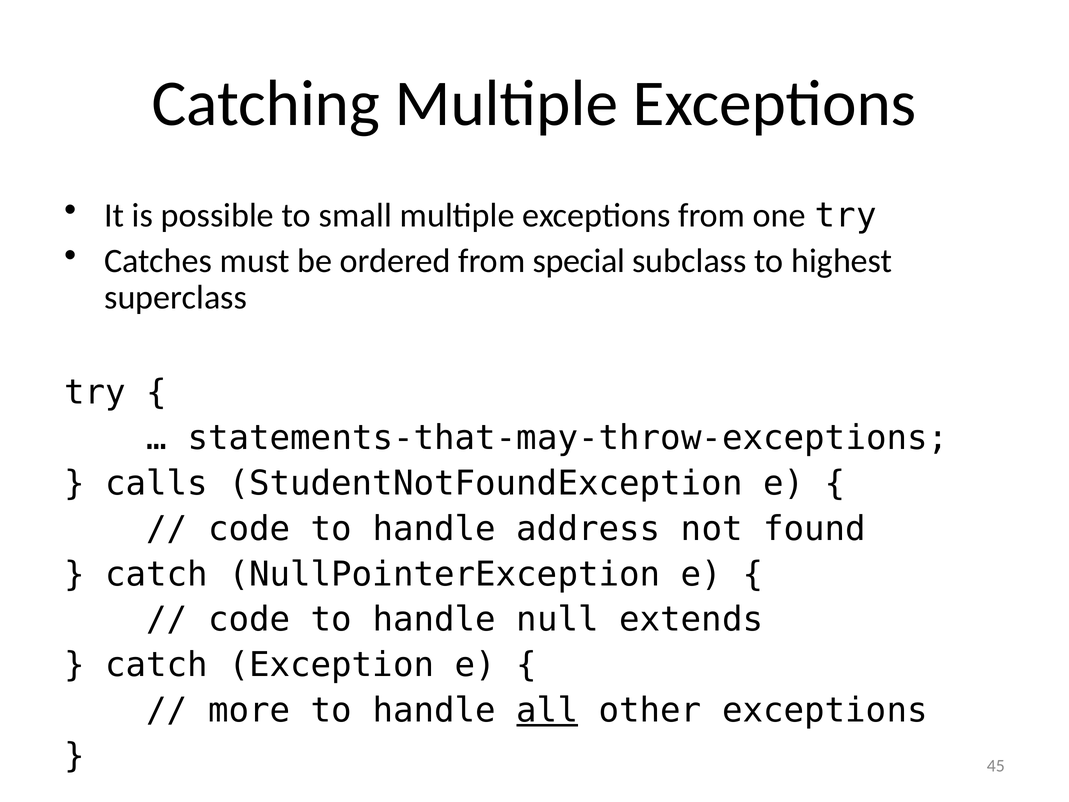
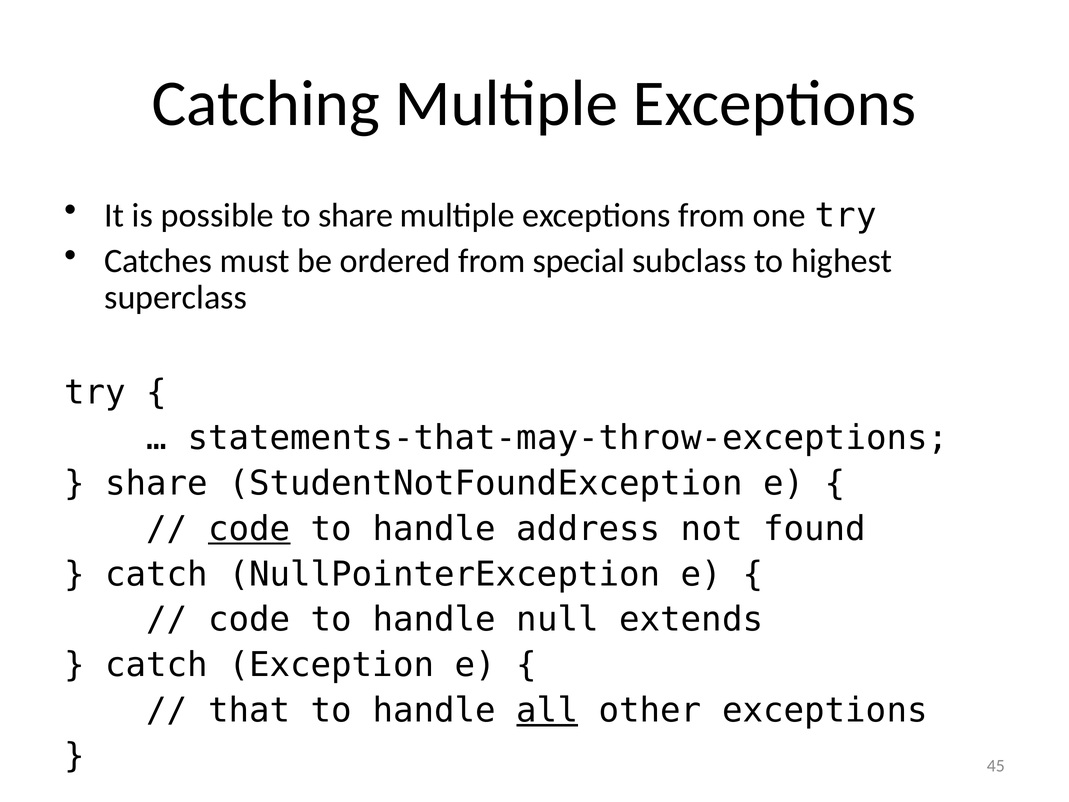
to small: small -> share
calls at (157, 483): calls -> share
code at (249, 529) underline: none -> present
more: more -> that
